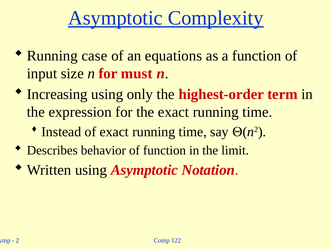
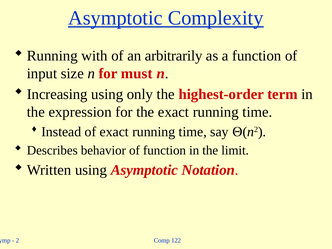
case: case -> with
equations: equations -> arbitrarily
